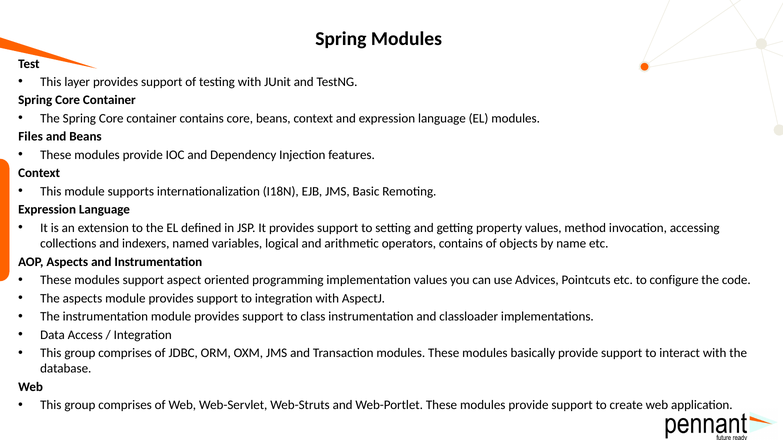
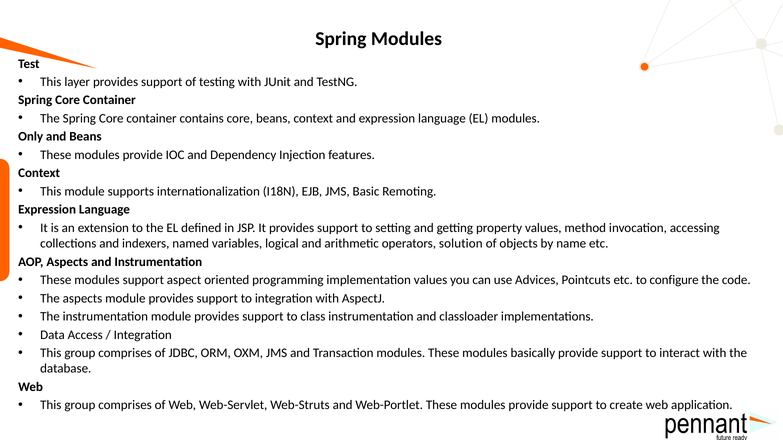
Files: Files -> Only
operators contains: contains -> solution
